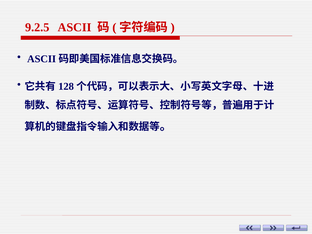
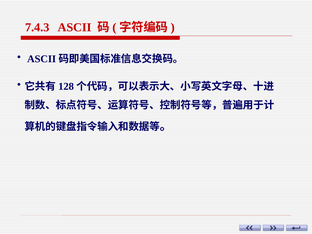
9.2.5: 9.2.5 -> 7.4.3
